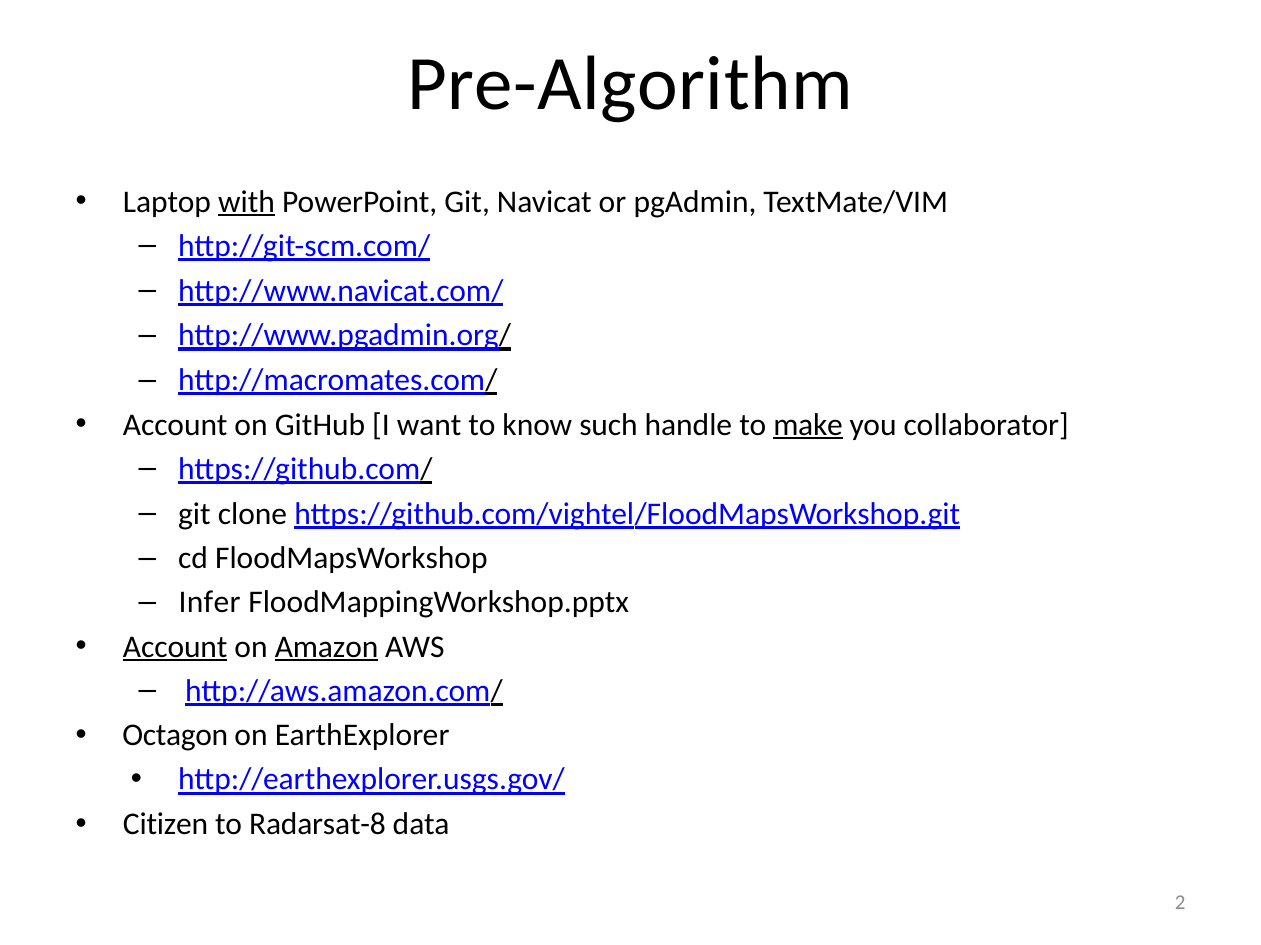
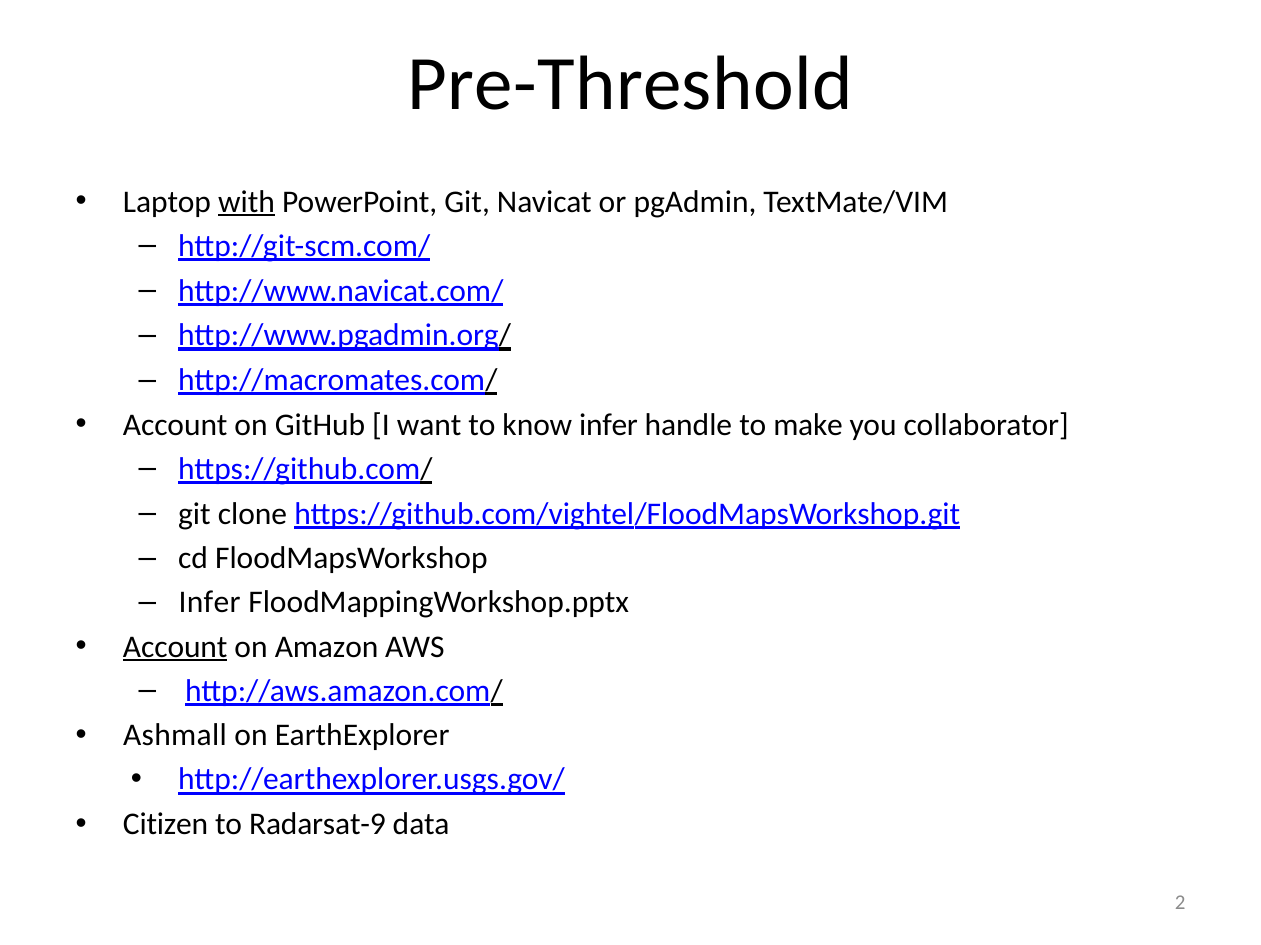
Pre-Algorithm: Pre-Algorithm -> Pre-Threshold
know such: such -> infer
make underline: present -> none
Amazon underline: present -> none
Octagon: Octagon -> Ashmall
Radarsat-8: Radarsat-8 -> Radarsat-9
